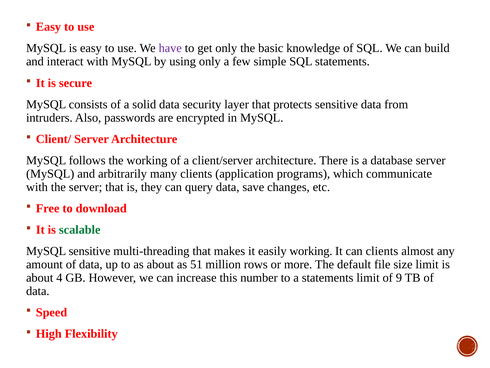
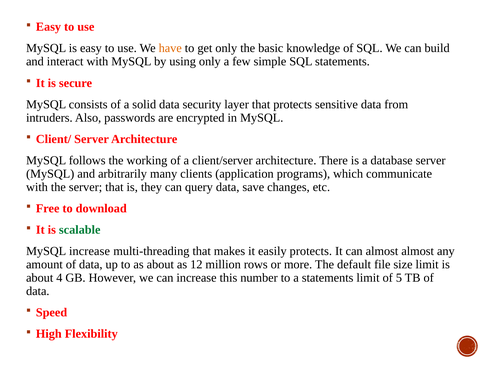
have colour: purple -> orange
MySQL sensitive: sensitive -> increase
easily working: working -> protects
can clients: clients -> almost
51: 51 -> 12
9: 9 -> 5
